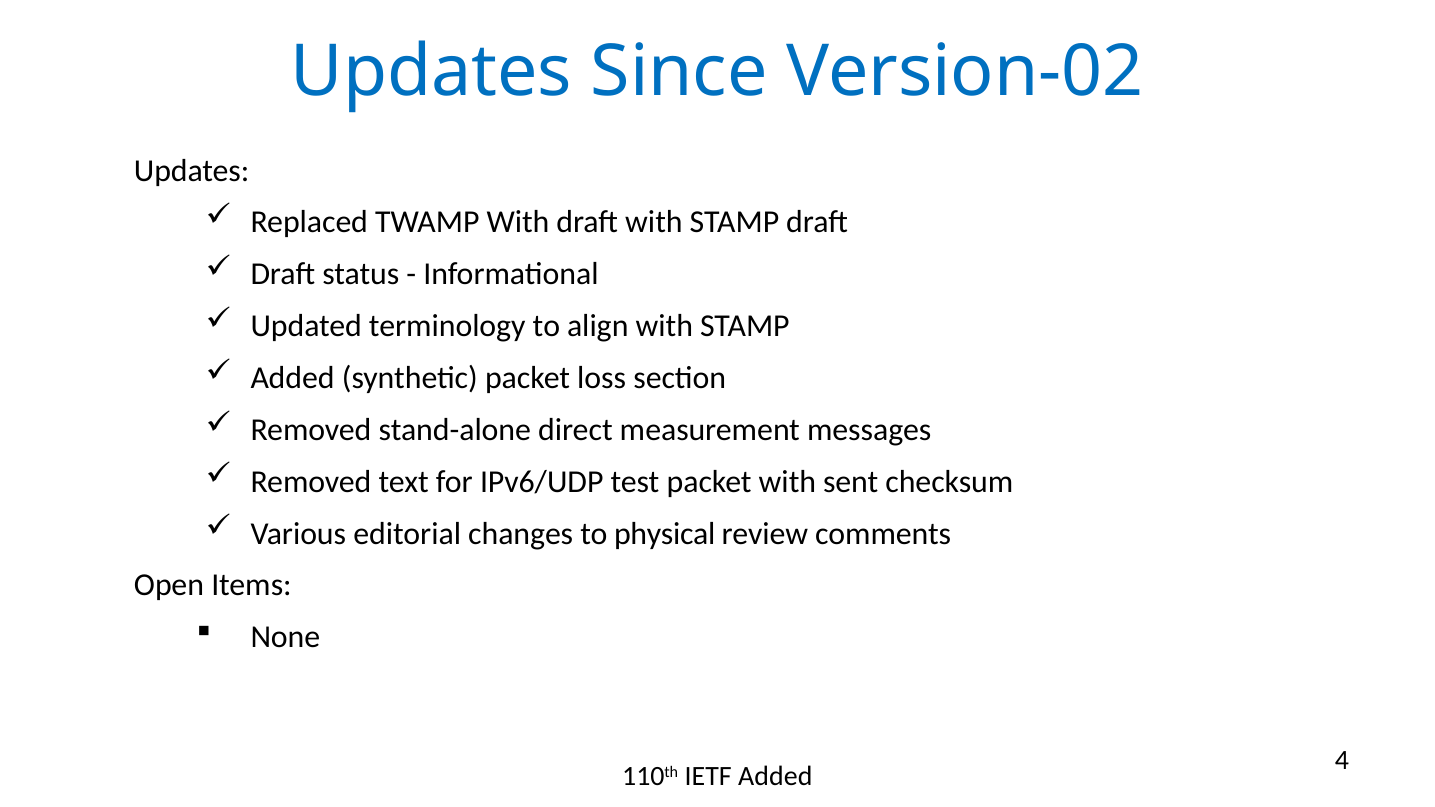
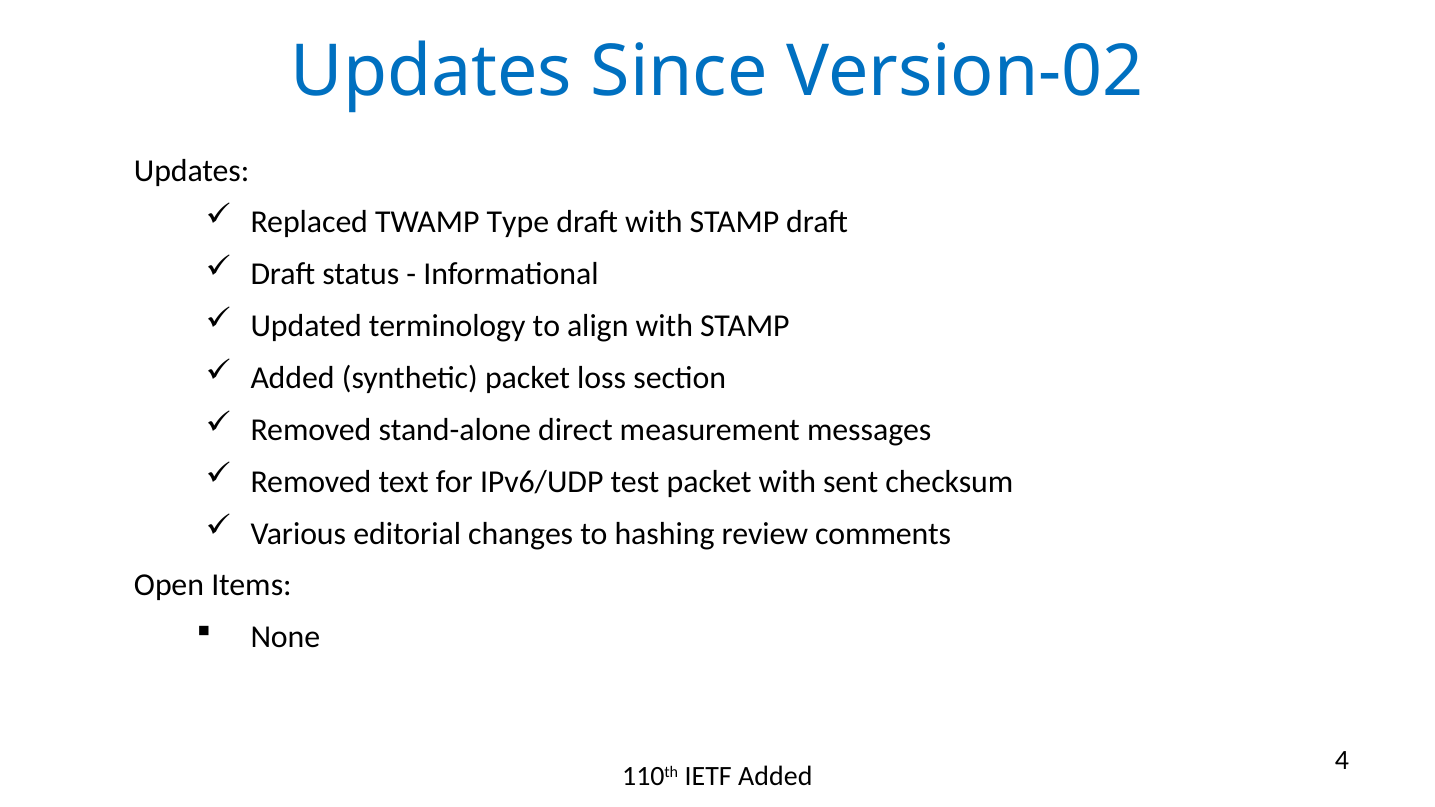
TWAMP With: With -> Type
physical: physical -> hashing
